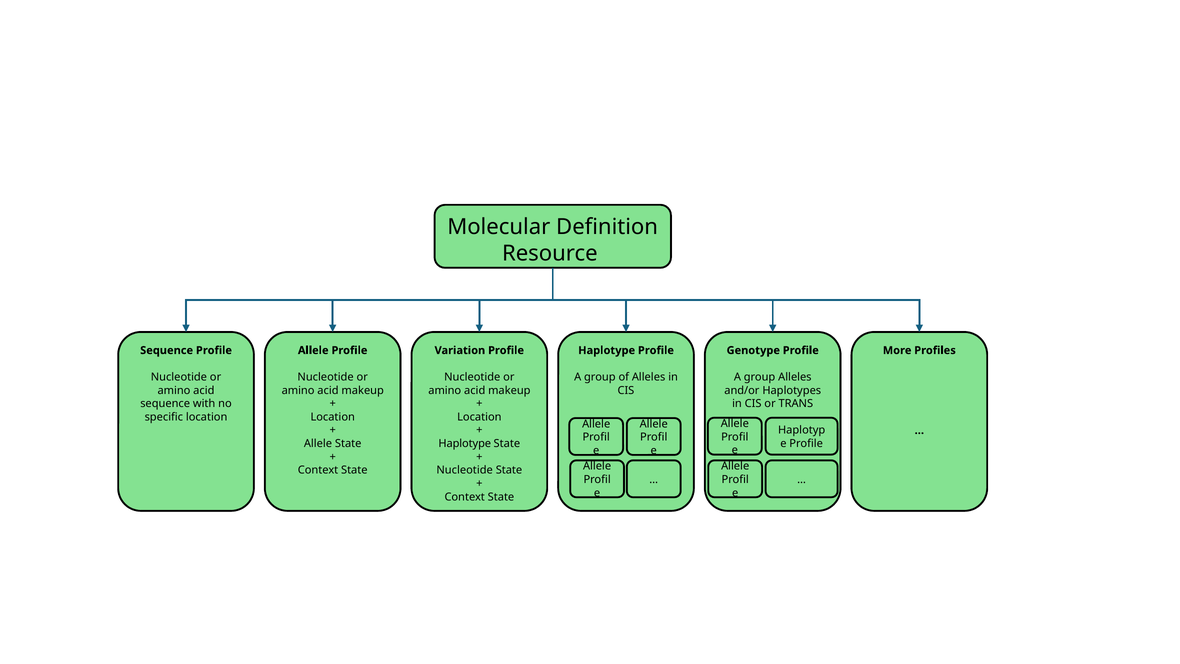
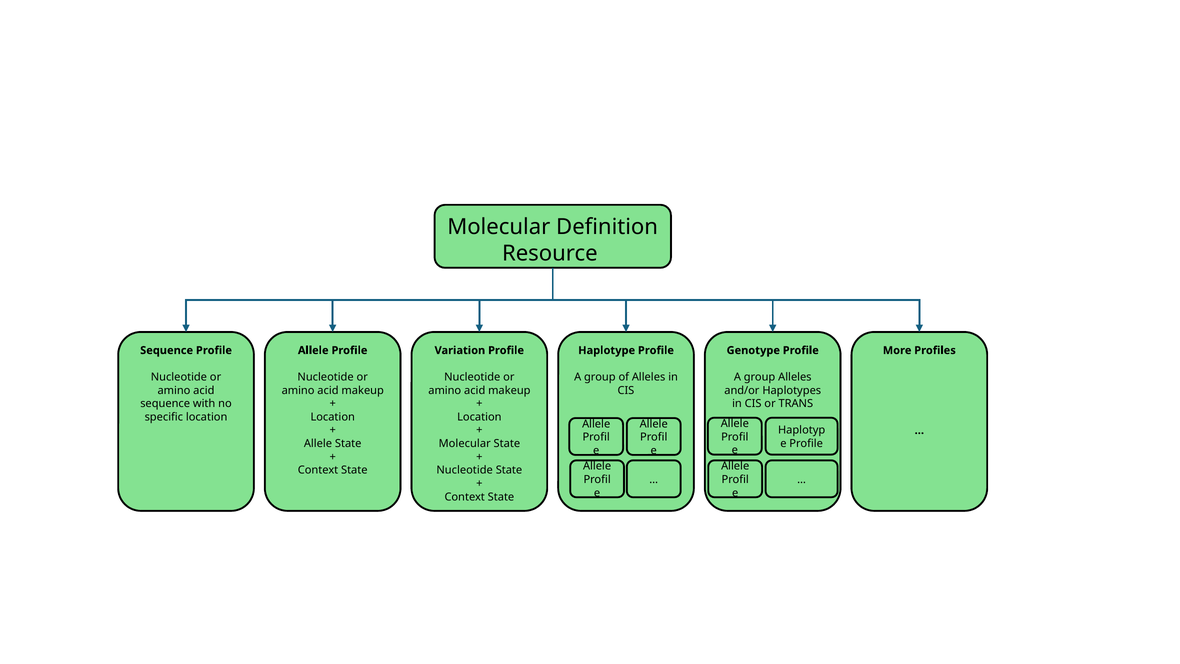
Haplotype at (465, 443): Haplotype -> Molecular
